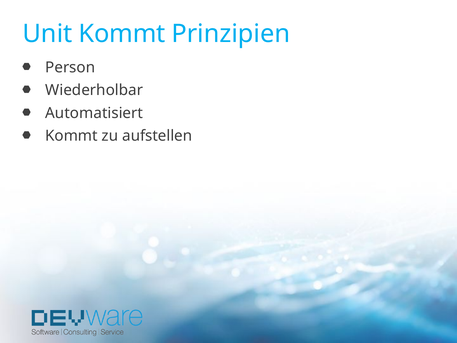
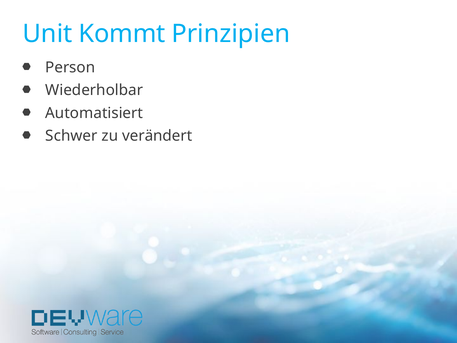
Kommt at (71, 136): Kommt -> Schwer
aufstellen: aufstellen -> verändert
